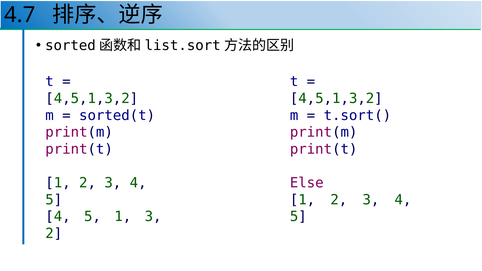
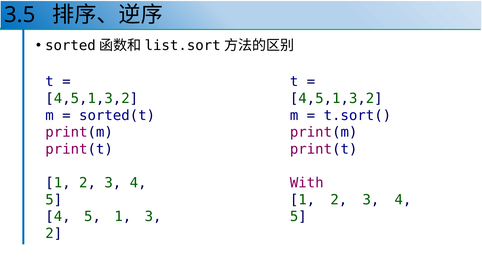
4.7: 4.7 -> 3.5
Else: Else -> With
